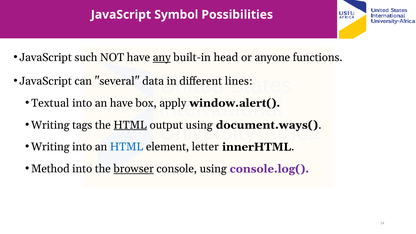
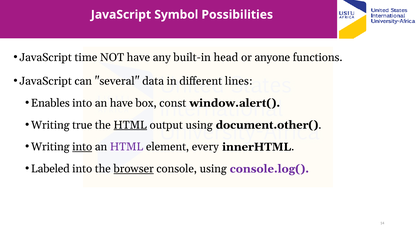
such: such -> time
any underline: present -> none
Textual: Textual -> Enables
apply: apply -> const
tags: tags -> true
document.ways(: document.ways( -> document.other(
into at (82, 147) underline: none -> present
HTML at (127, 147) colour: blue -> purple
letter: letter -> every
Method: Method -> Labeled
